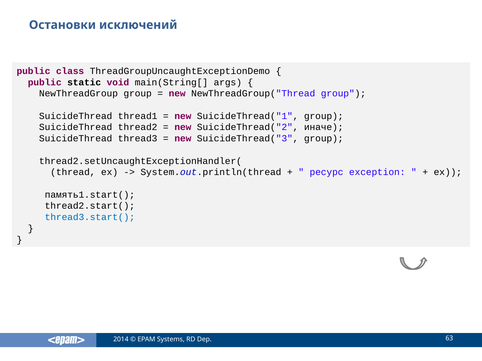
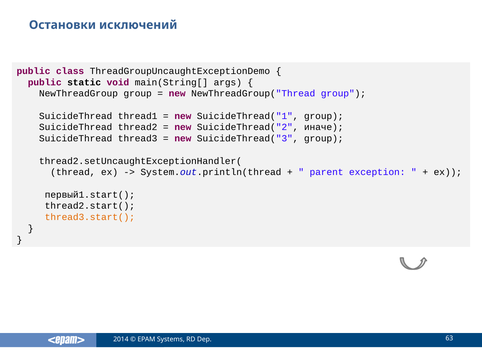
ресурс: ресурс -> parent
память1.start(: память1.start( -> первый1.start(
thread3.start( colour: blue -> orange
